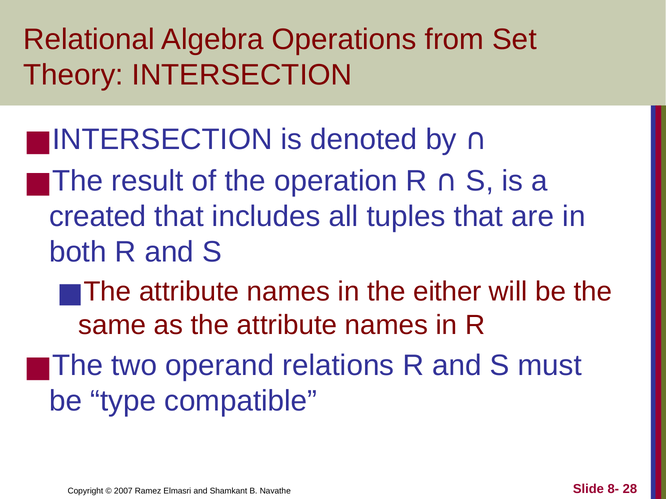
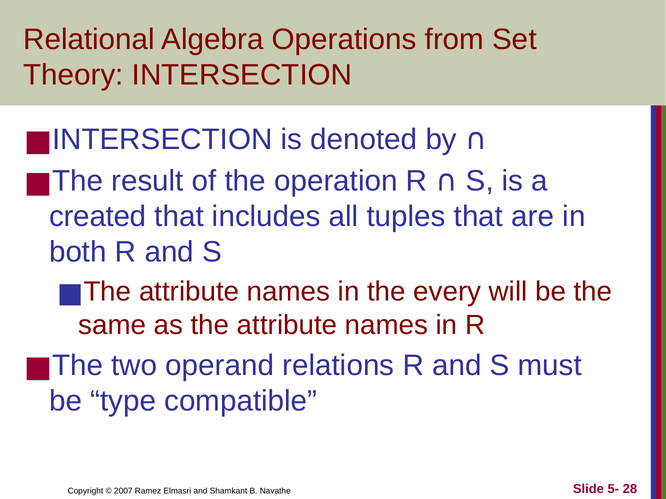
either: either -> every
8-: 8- -> 5-
